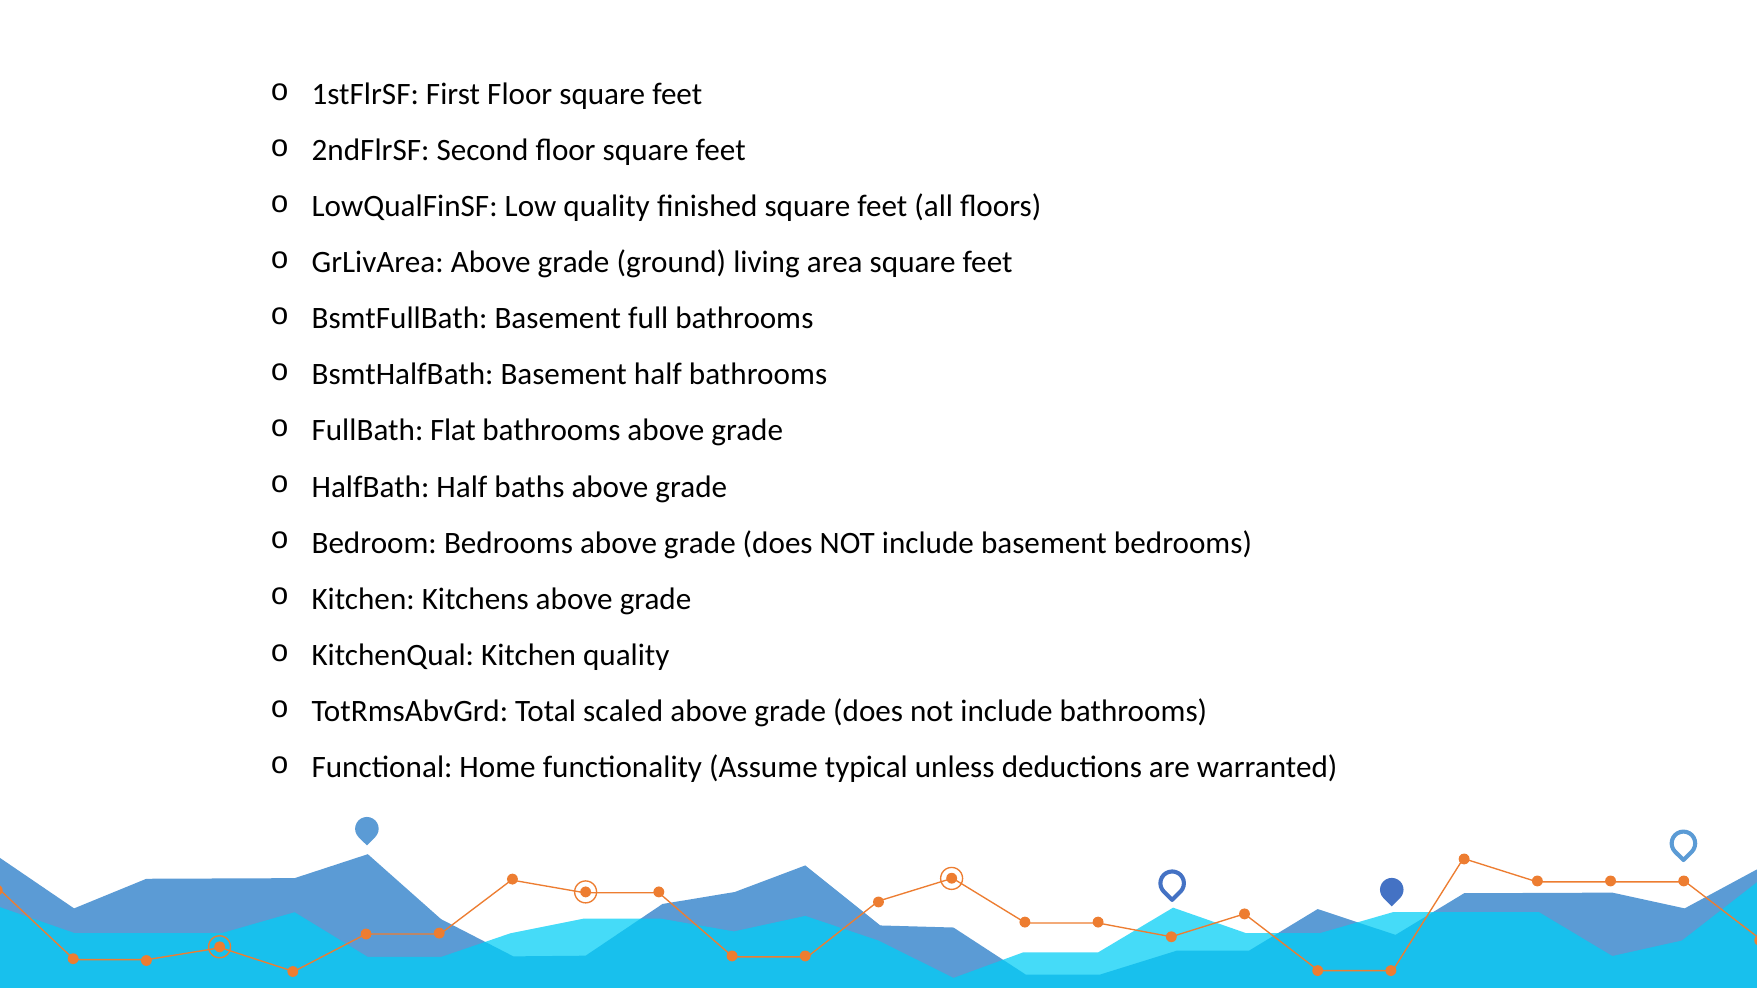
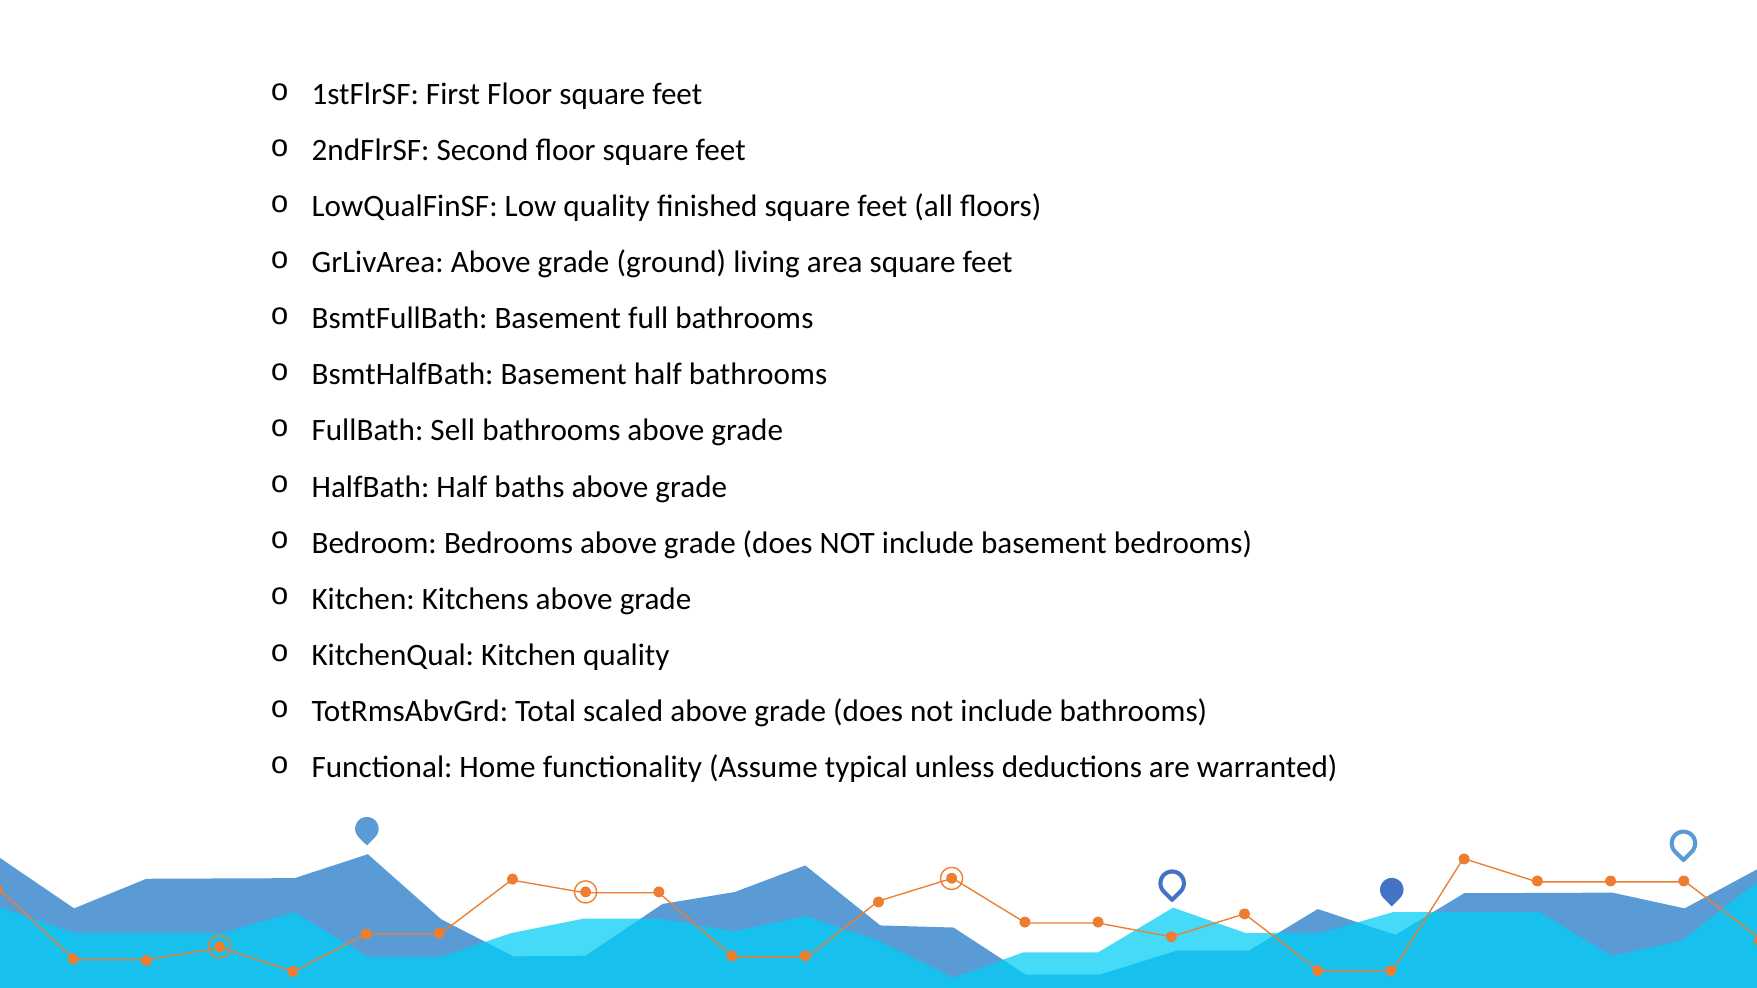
Flat: Flat -> Sell
